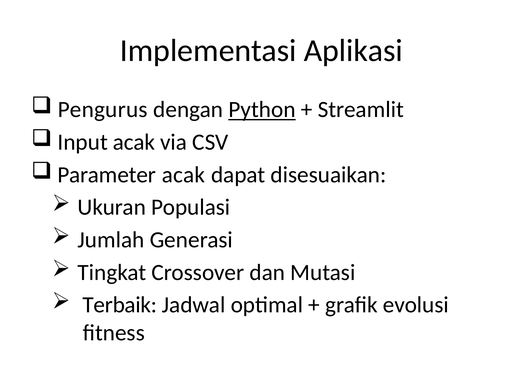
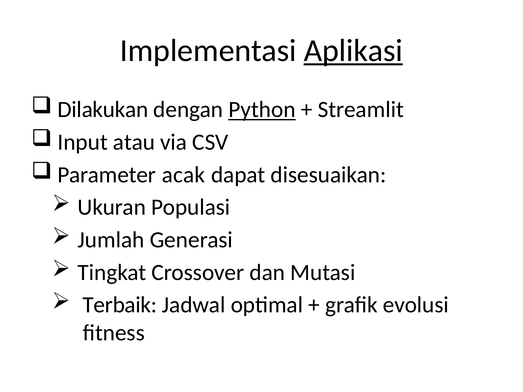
Aplikasi underline: none -> present
Pengurus: Pengurus -> Dilakukan
Input acak: acak -> atau
